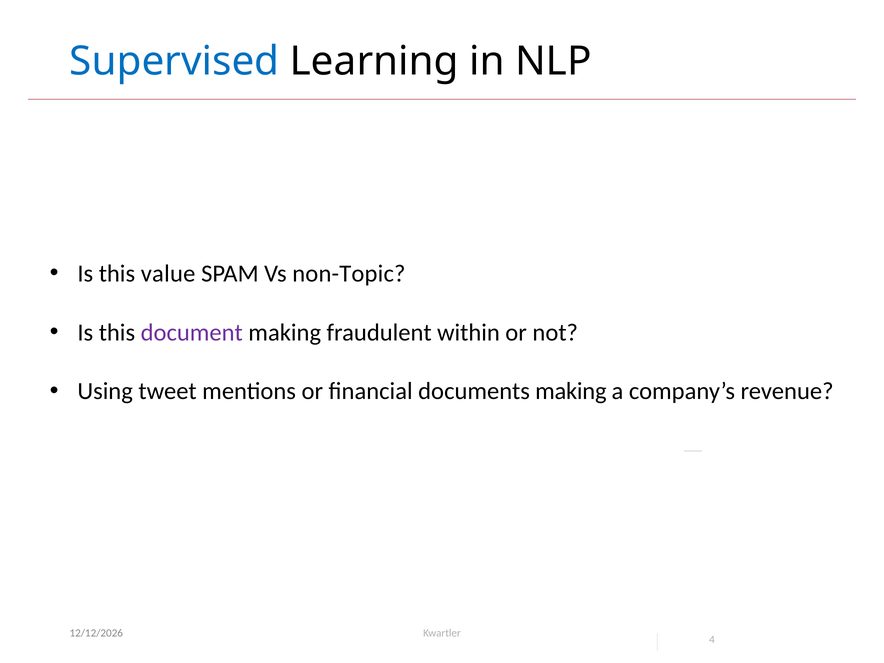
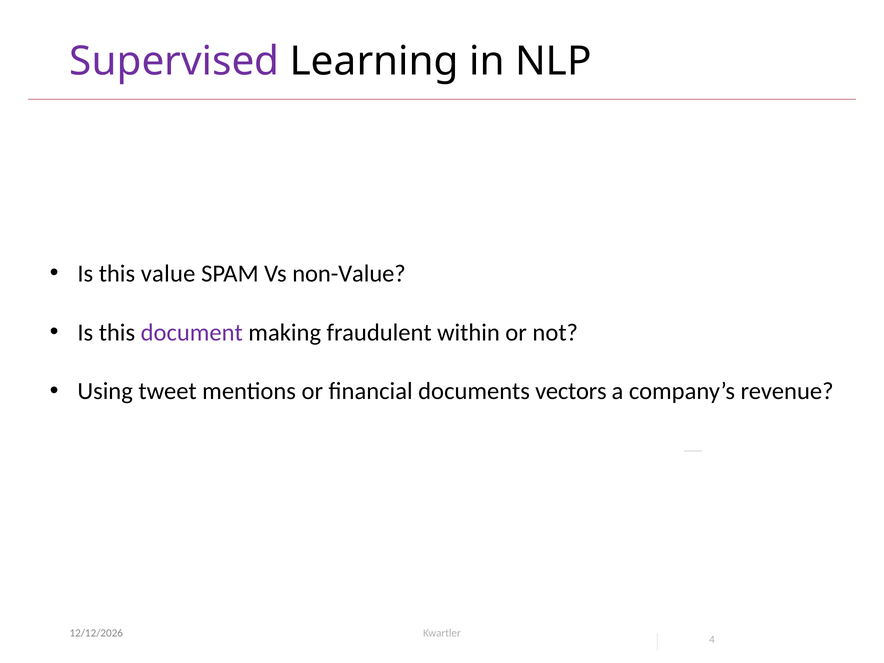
Supervised colour: blue -> purple
non-Topic: non-Topic -> non-Value
documents making: making -> vectors
